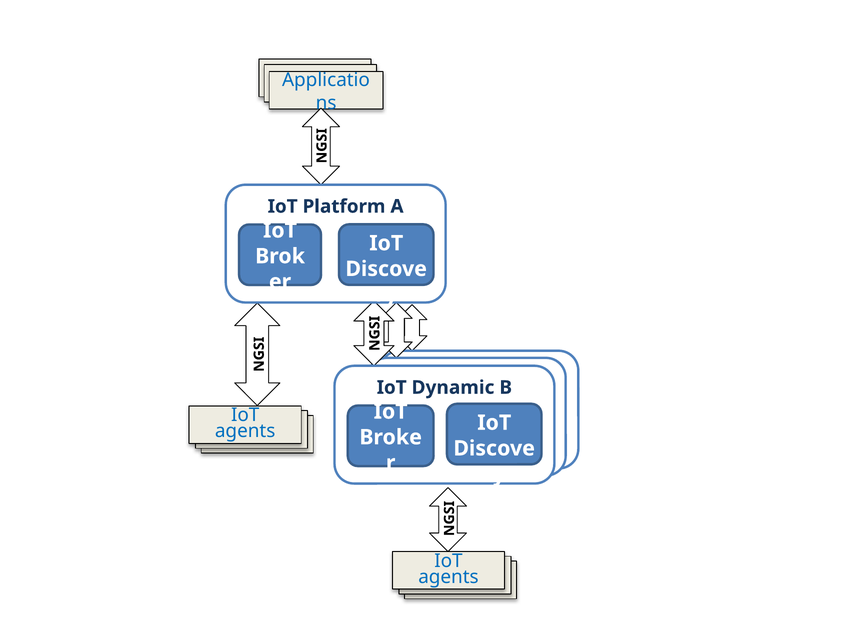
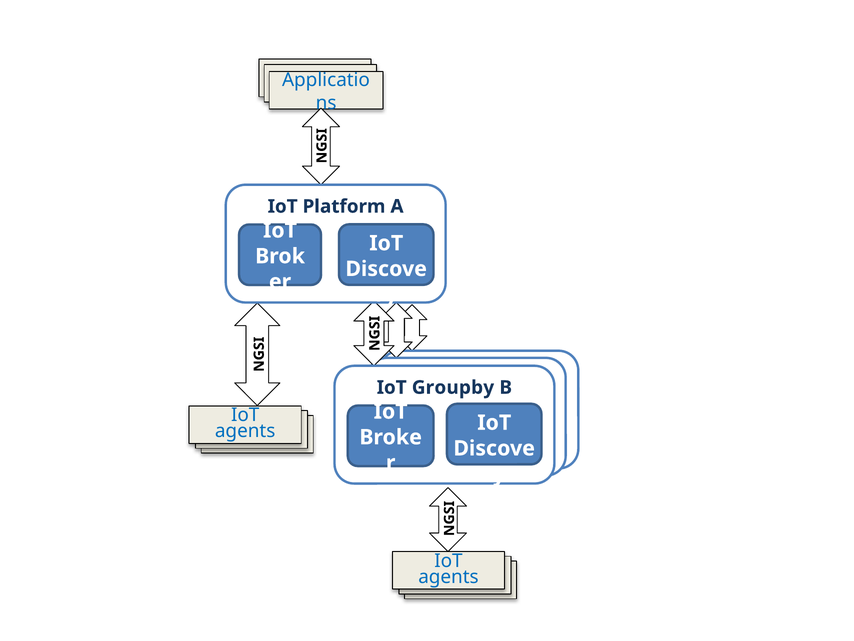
Dynamic: Dynamic -> Groupby
